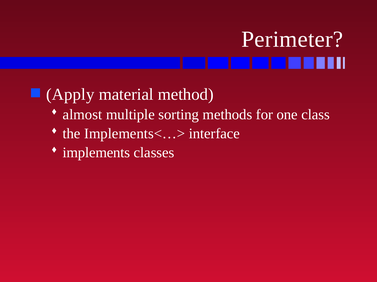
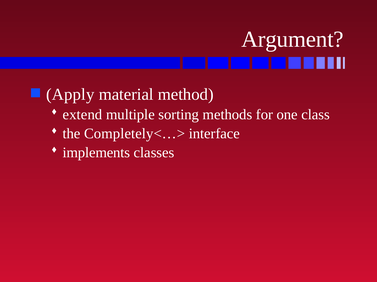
Perimeter: Perimeter -> Argument
almost: almost -> extend
Implements<…>: Implements<…> -> Completely<…>
